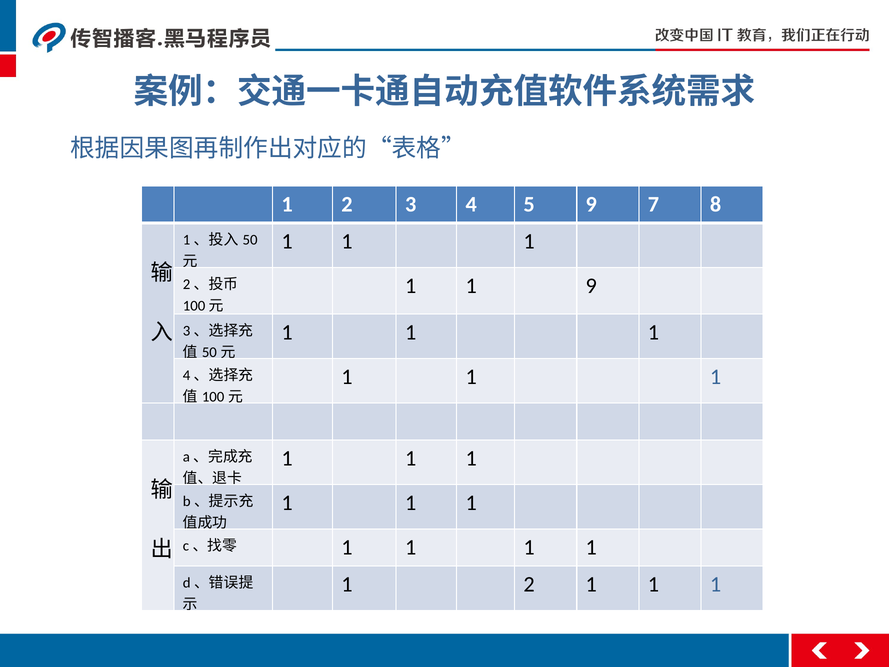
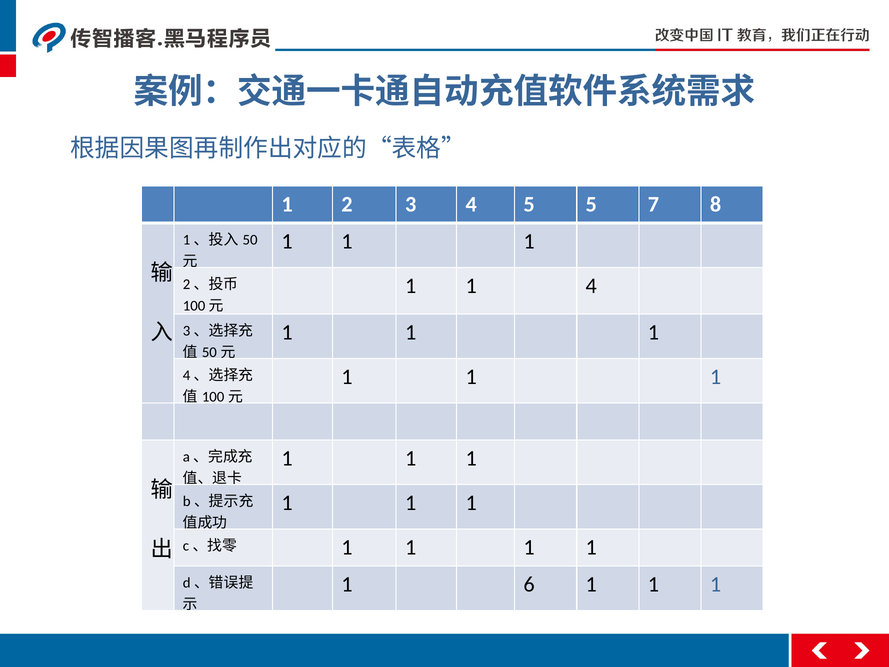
5 9: 9 -> 5
1 9: 9 -> 4
2 at (529, 584): 2 -> 6
